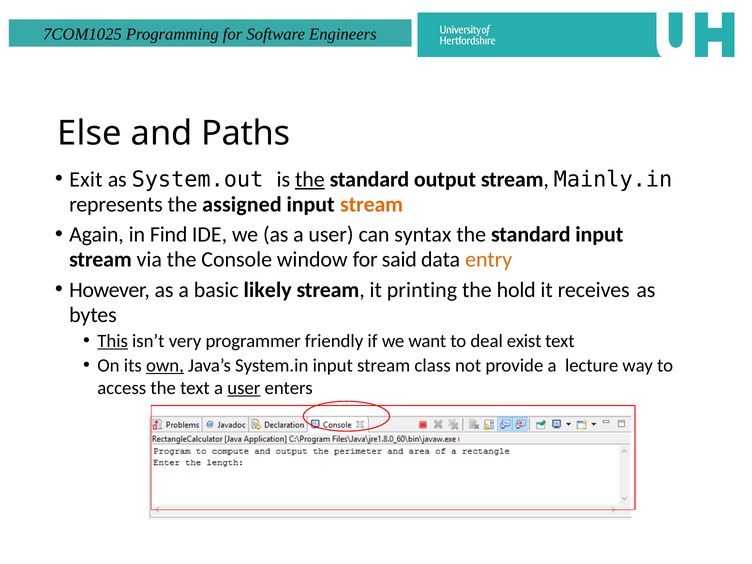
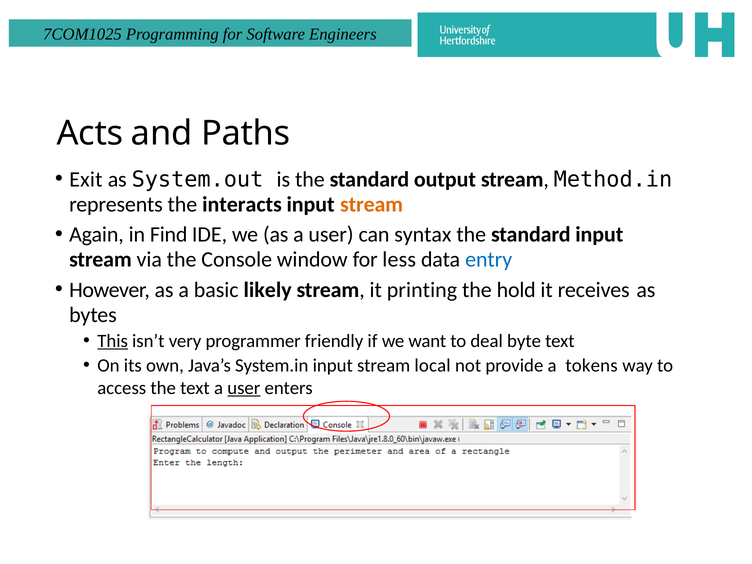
Else: Else -> Acts
the at (310, 179) underline: present -> none
Mainly.in: Mainly.in -> Method.in
assigned: assigned -> interacts
said: said -> less
entry colour: orange -> blue
exist: exist -> byte
own underline: present -> none
class: class -> local
lecture: lecture -> tokens
